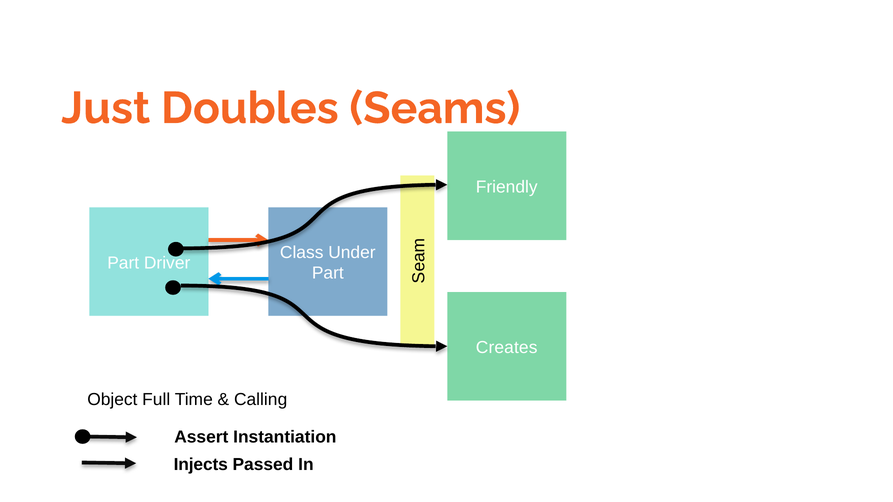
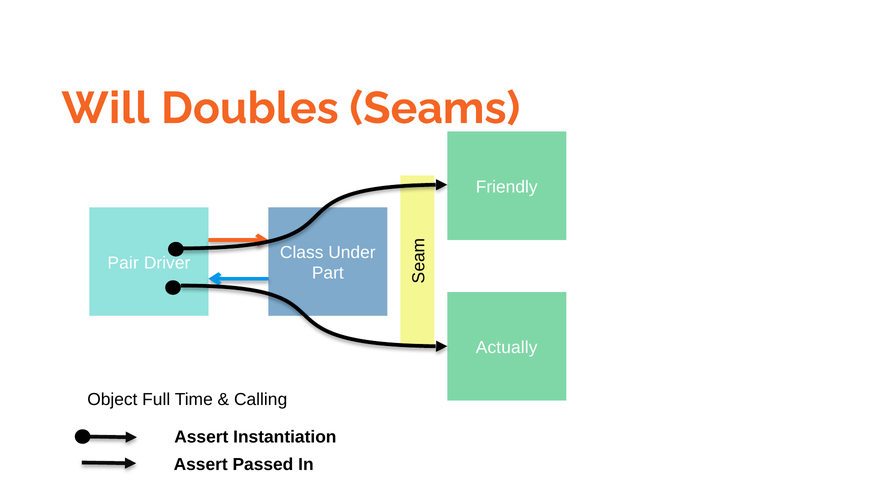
Just: Just -> Will
Part at (123, 263): Part -> Pair
Creates: Creates -> Actually
Injects at (201, 465): Injects -> Assert
